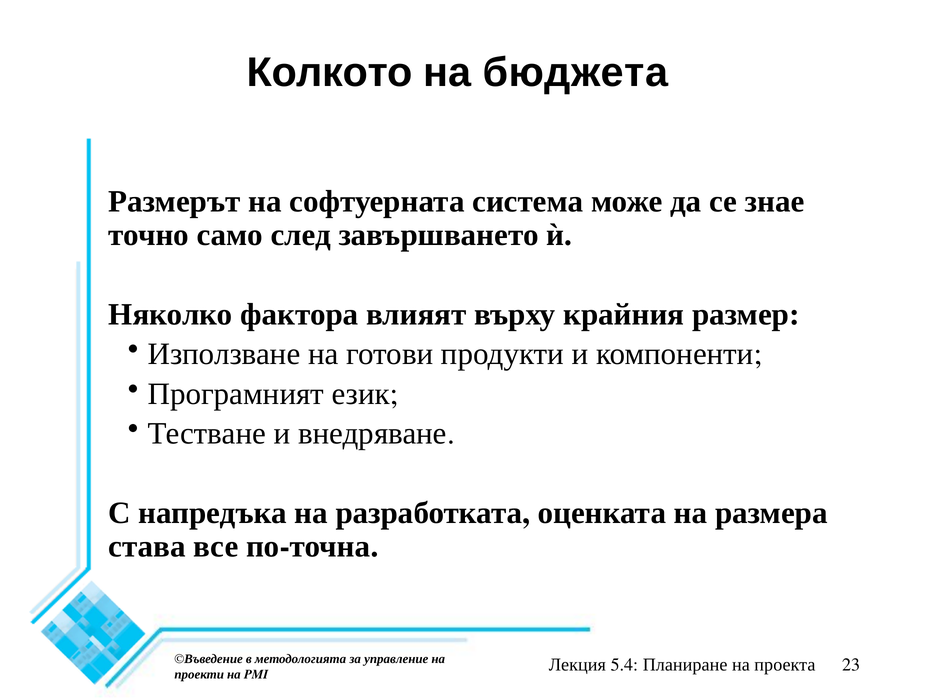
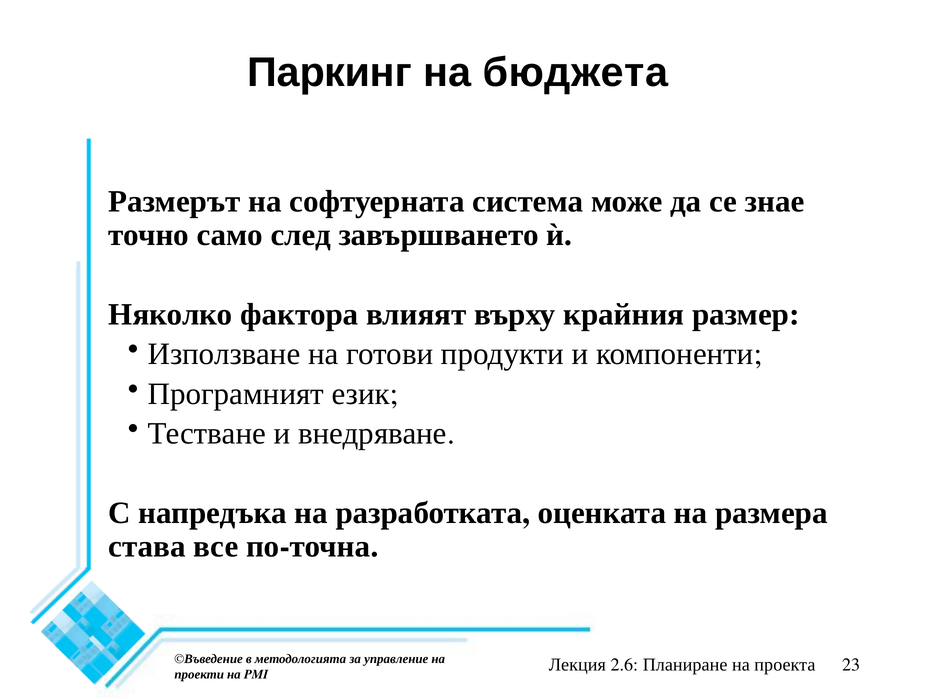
Колкото: Колкото -> Паркинг
5.4: 5.4 -> 2.6
